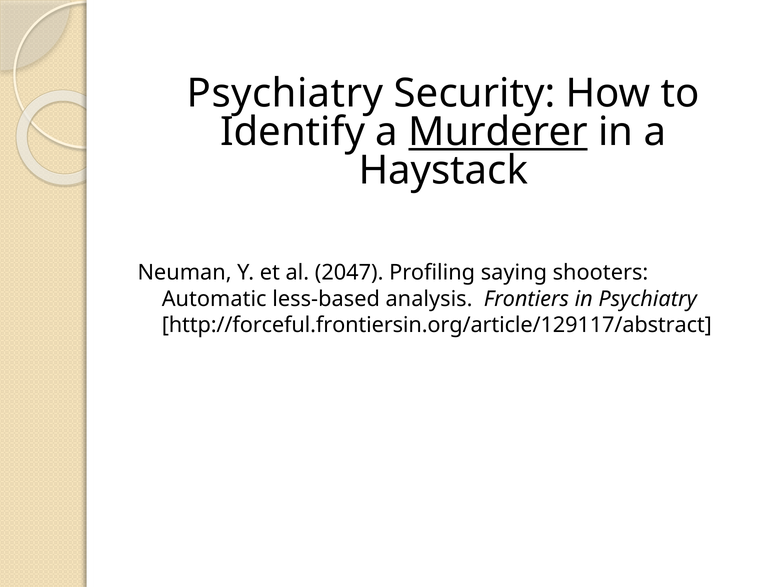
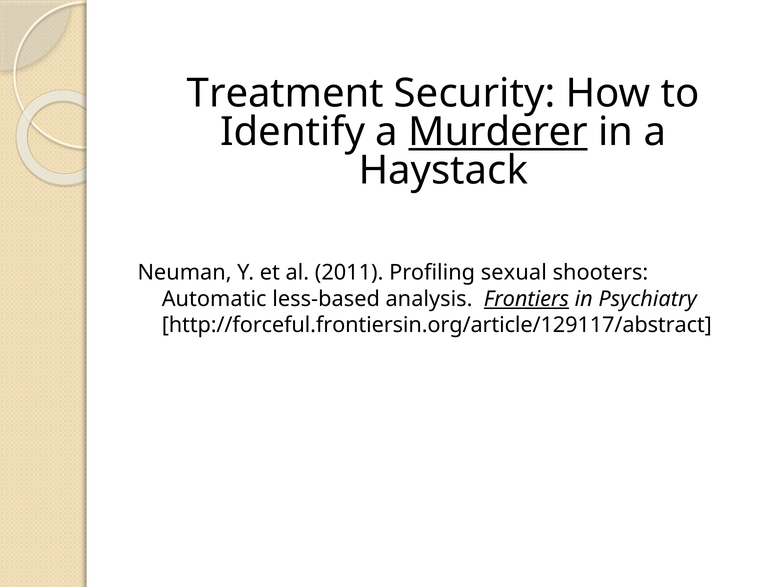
Psychiatry at (285, 93): Psychiatry -> Treatment
2047: 2047 -> 2011
saying: saying -> sexual
Frontiers underline: none -> present
